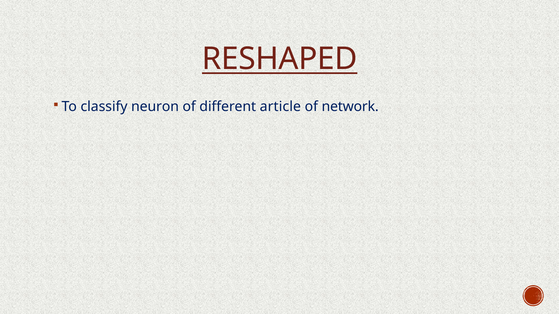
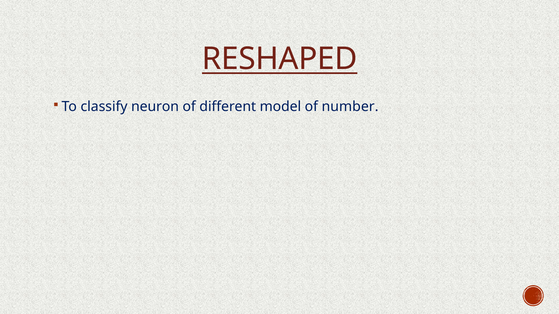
article: article -> model
network: network -> number
